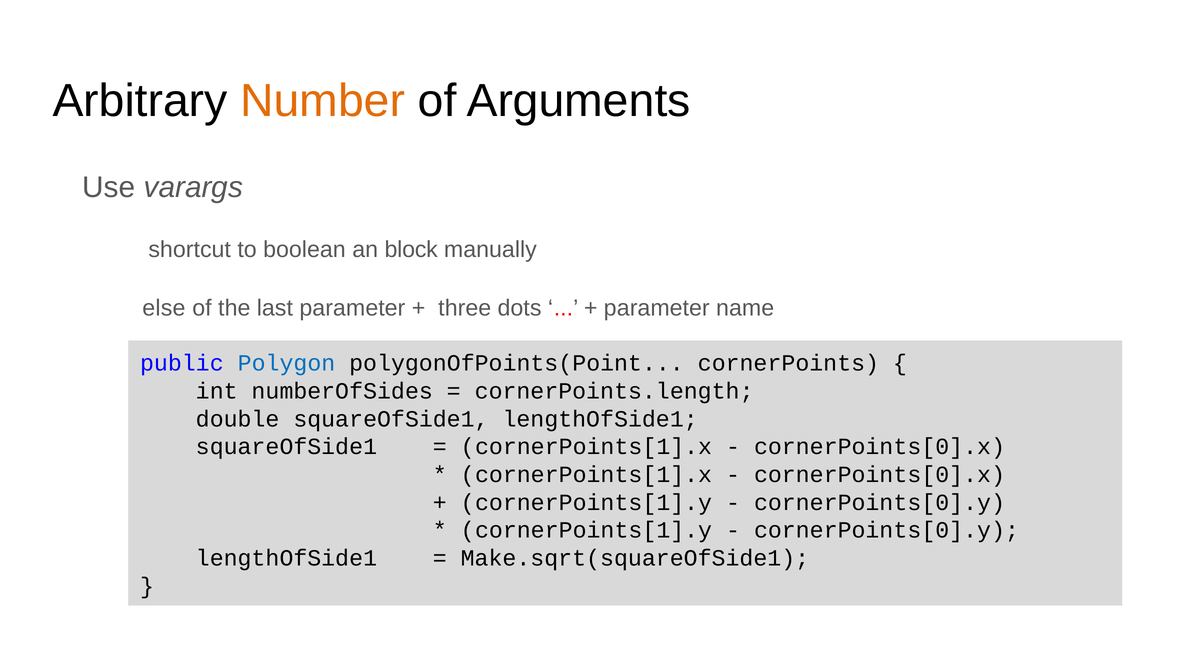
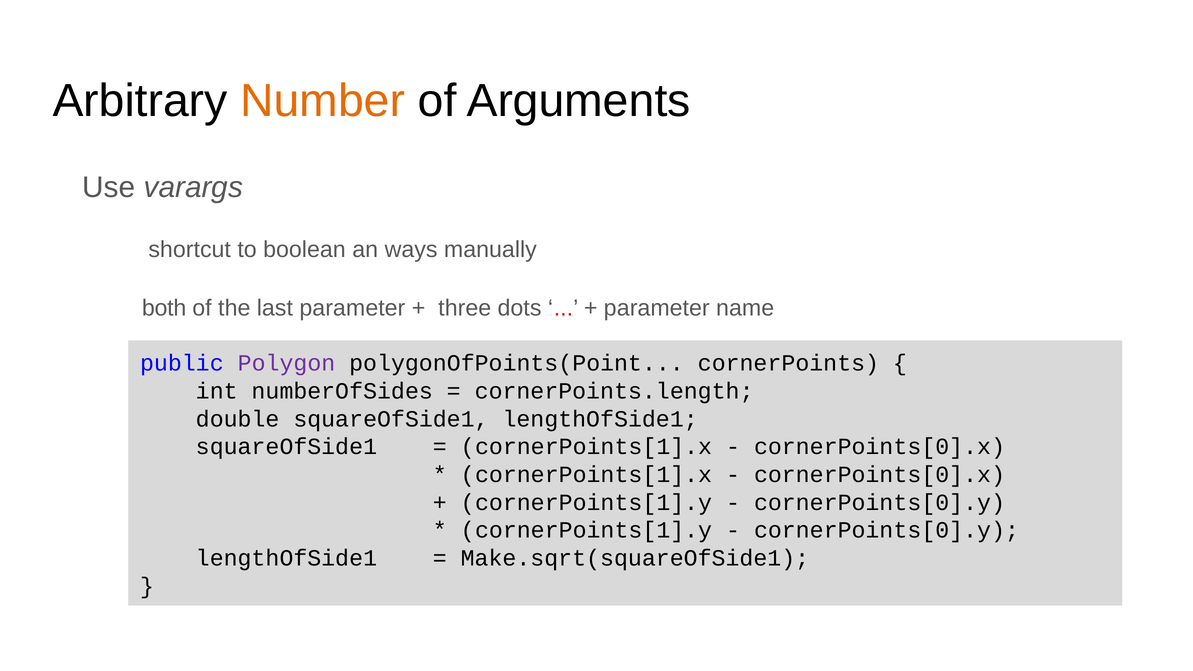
block: block -> ways
else: else -> both
Polygon colour: blue -> purple
